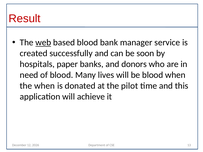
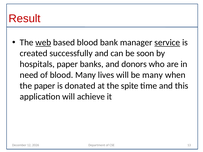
service underline: none -> present
be blood: blood -> many
the when: when -> paper
pilot: pilot -> spite
